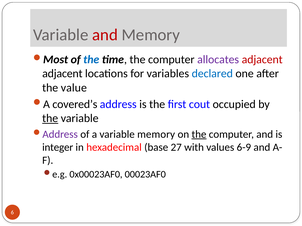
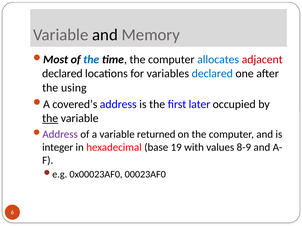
and at (105, 35) colour: red -> black
allocates colour: purple -> blue
adjacent at (62, 74): adjacent -> declared
value: value -> using
cout: cout -> later
variable memory: memory -> returned
the at (199, 135) underline: present -> none
27: 27 -> 19
6-9: 6-9 -> 8-9
